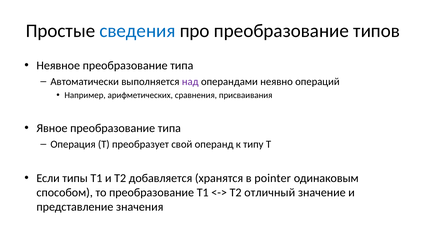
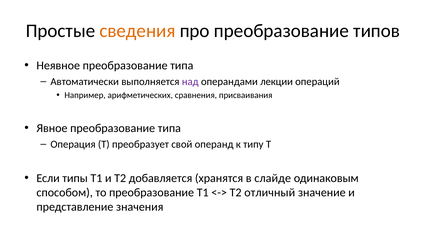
сведения colour: blue -> orange
неявно: неявно -> лекции
pointer: pointer -> слайде
